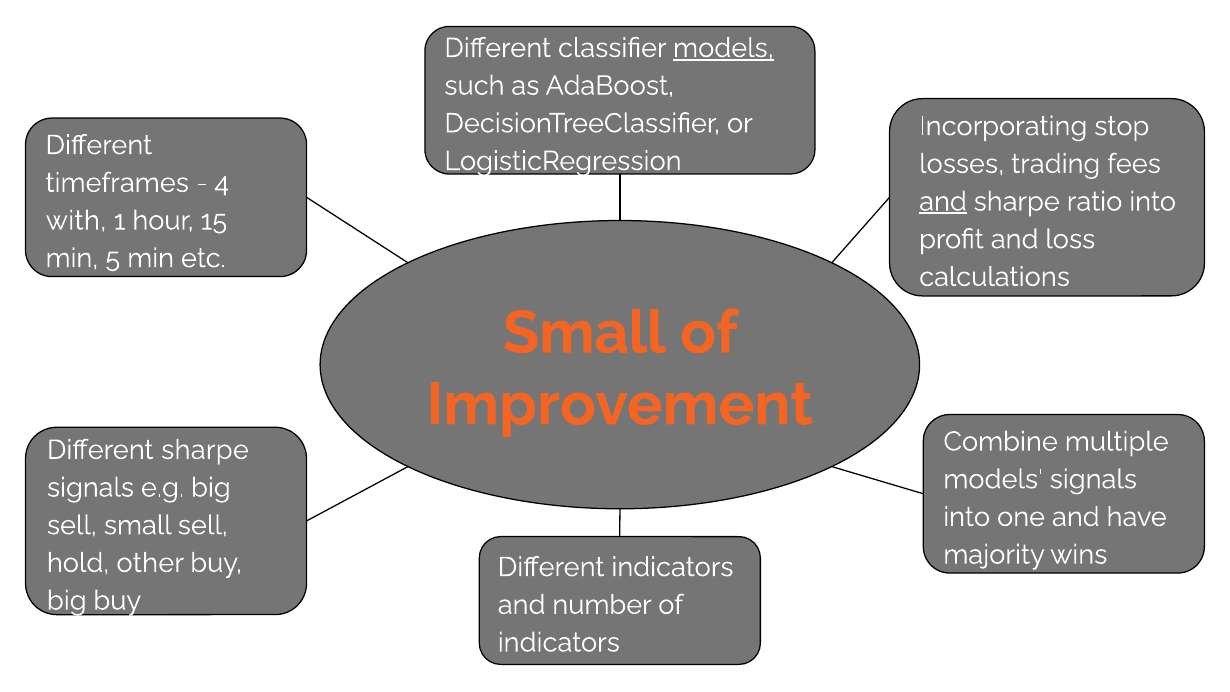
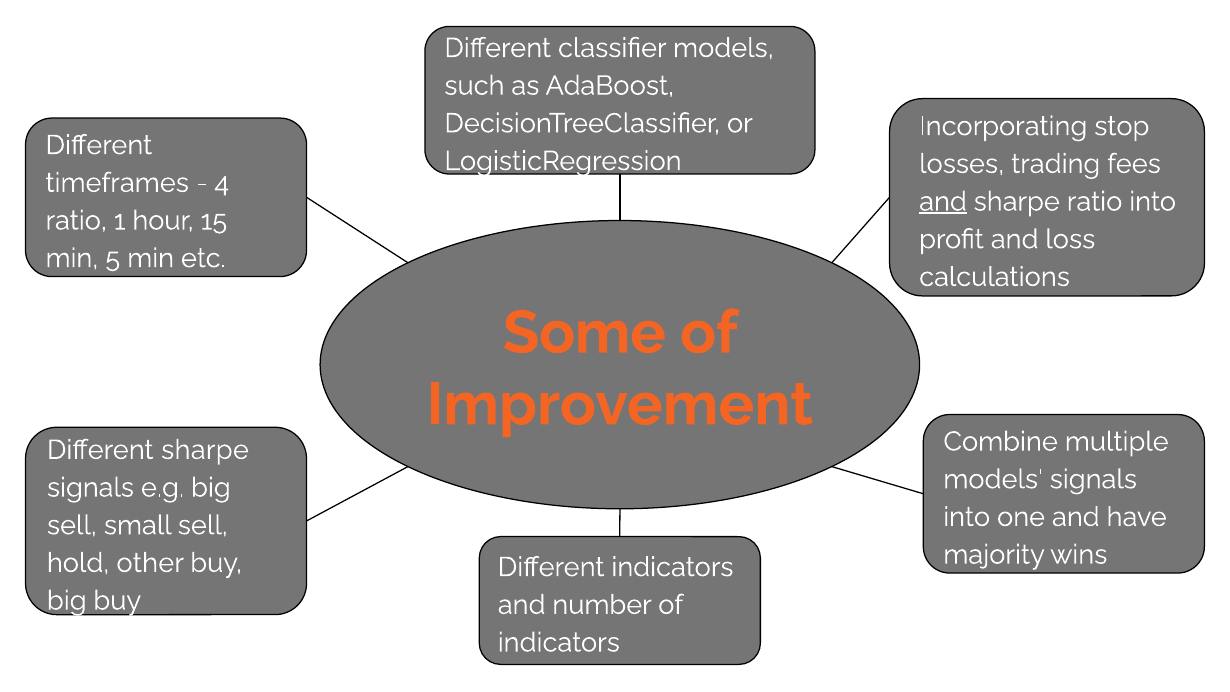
models at (723, 48) underline: present -> none
with at (76, 220): with -> ratio
Small at (584, 333): Small -> Some
